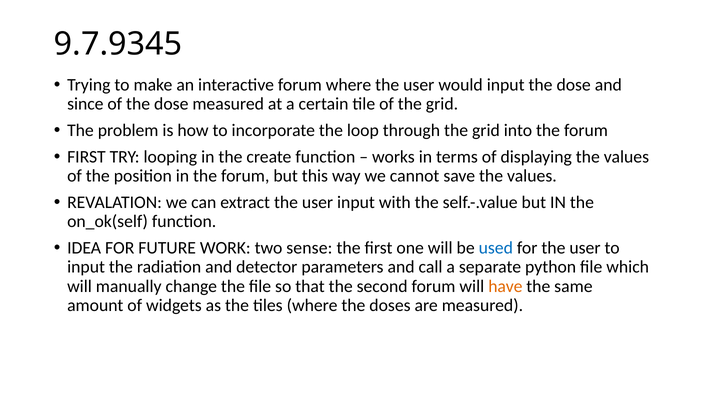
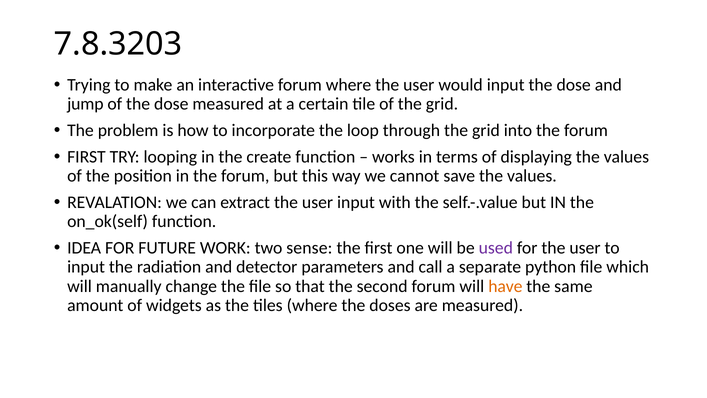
9.7.9345: 9.7.9345 -> 7.8.3203
since: since -> jump
used colour: blue -> purple
